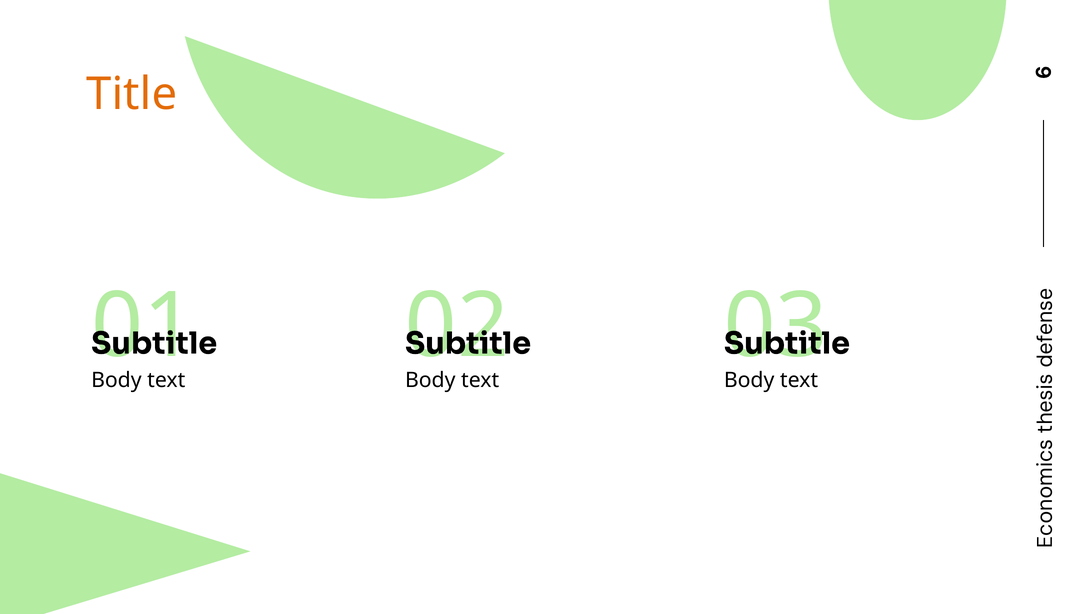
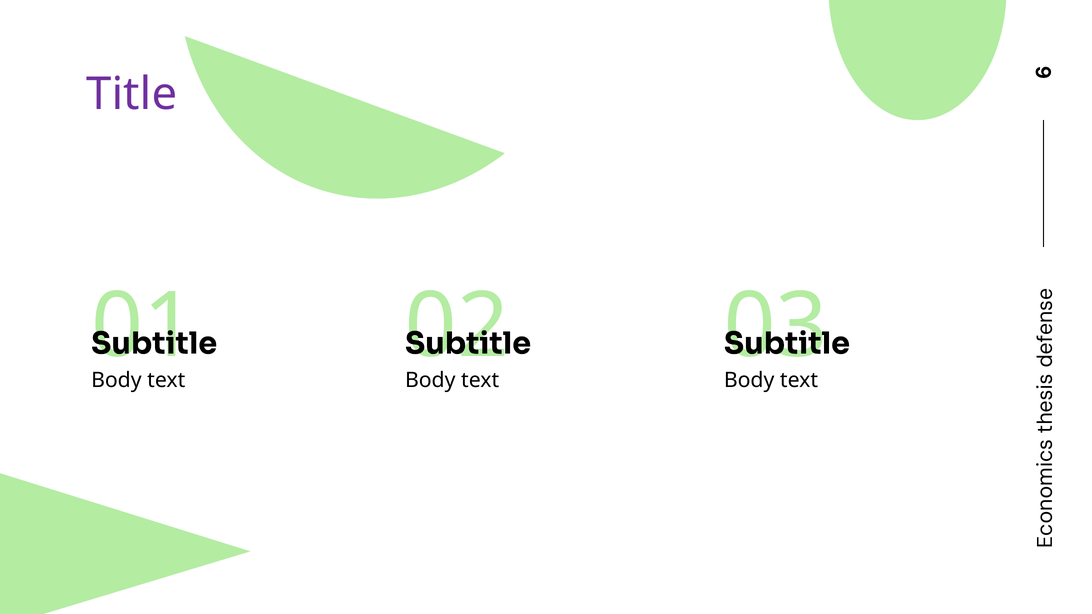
Title colour: orange -> purple
